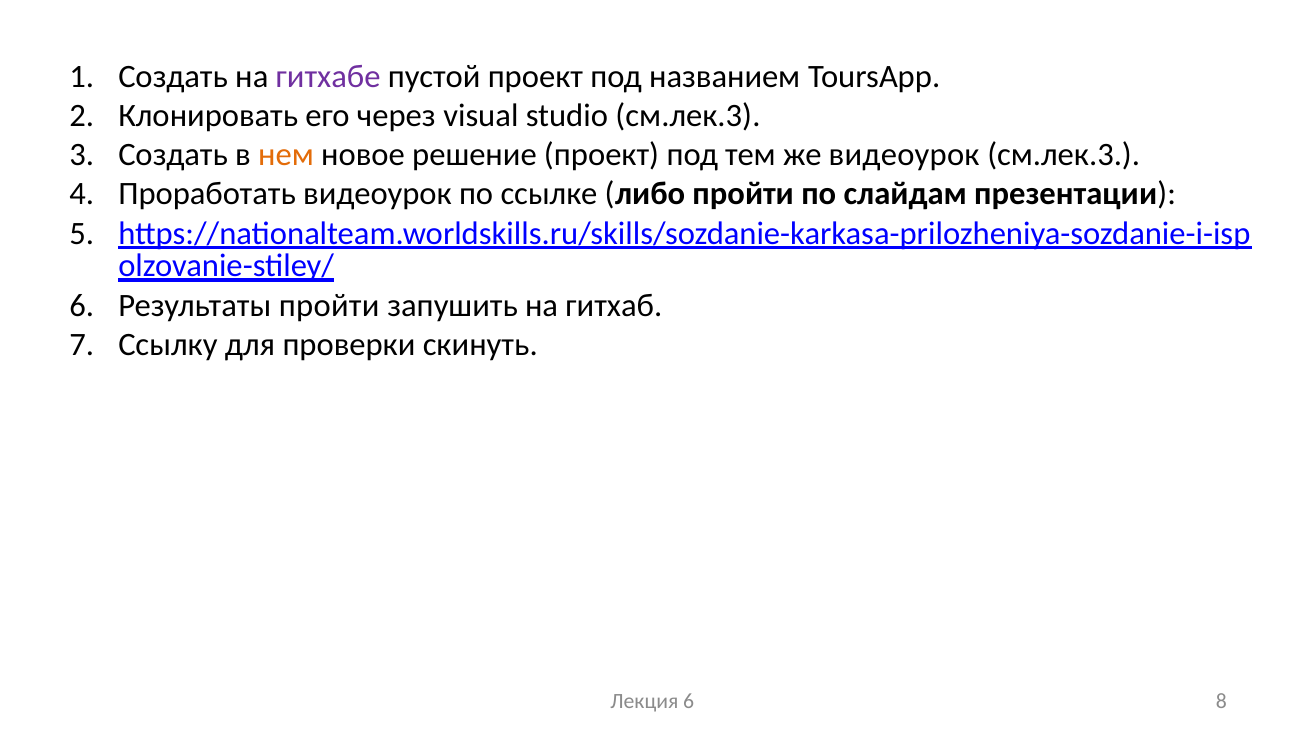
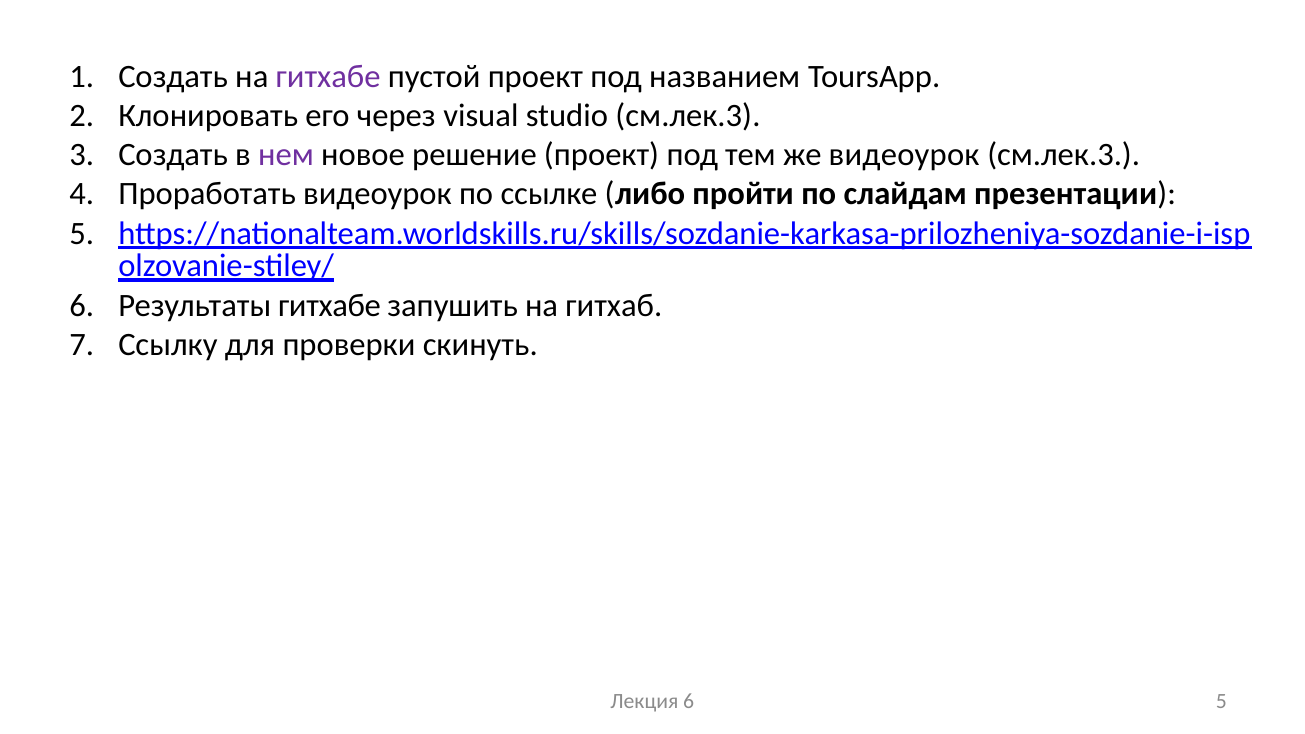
нем colour: orange -> purple
Результаты пройти: пройти -> гитхабе
6 8: 8 -> 5
